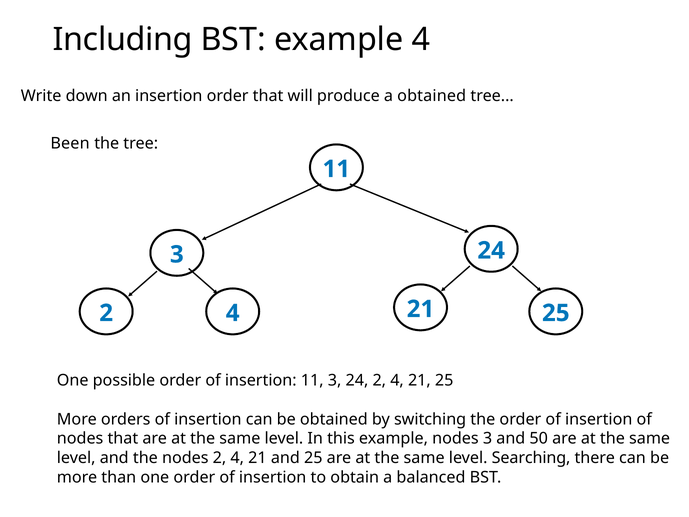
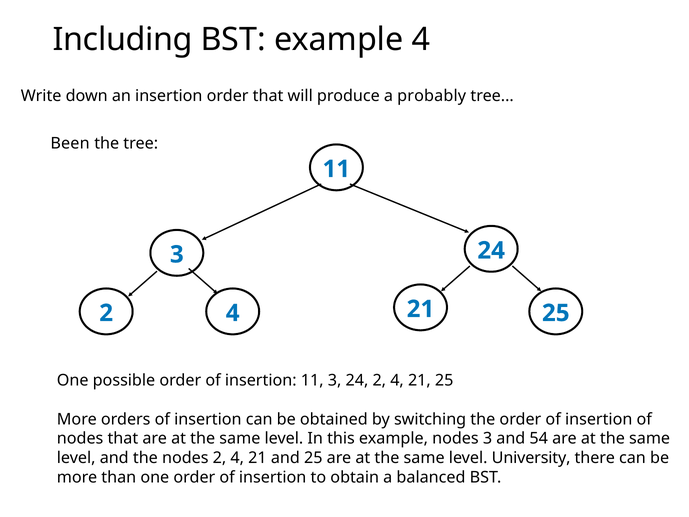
a obtained: obtained -> probably
50: 50 -> 54
Searching: Searching -> University
